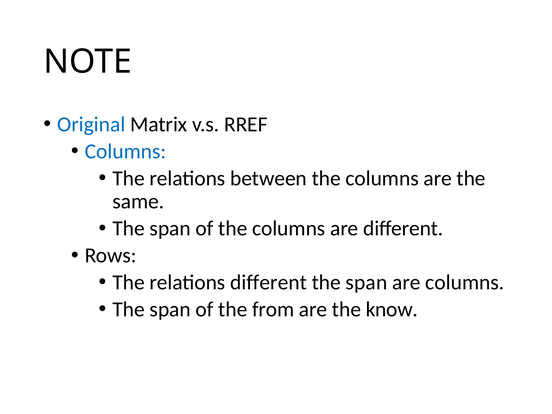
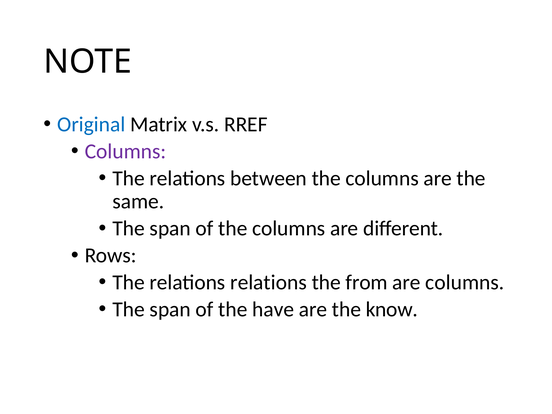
Columns at (126, 151) colour: blue -> purple
relations different: different -> relations
span at (367, 282): span -> from
from: from -> have
